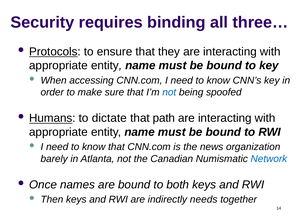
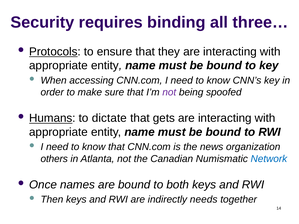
not at (169, 92) colour: blue -> purple
path: path -> gets
barely: barely -> others
